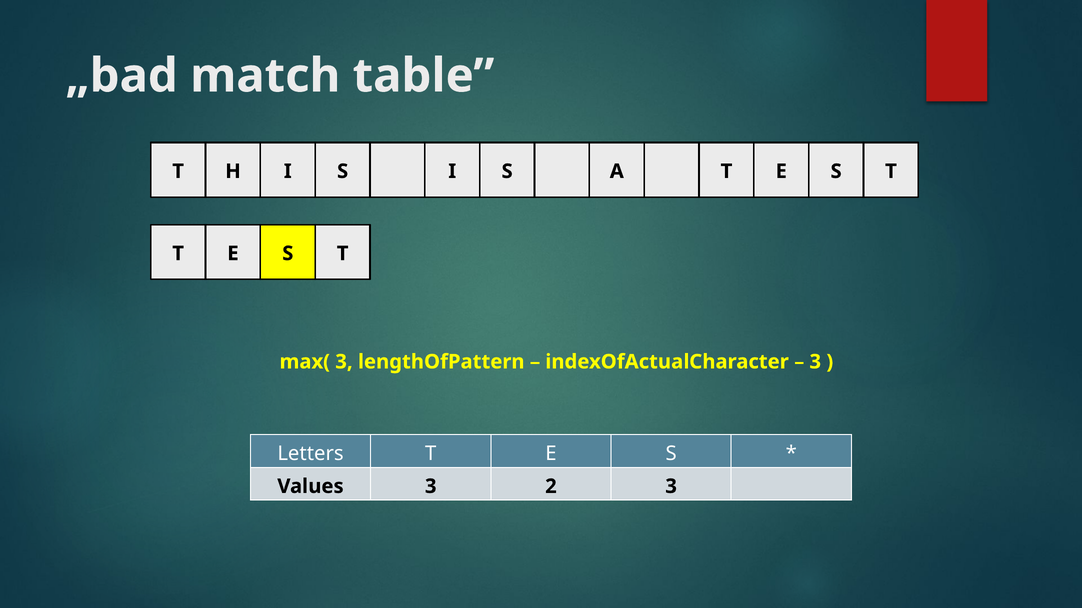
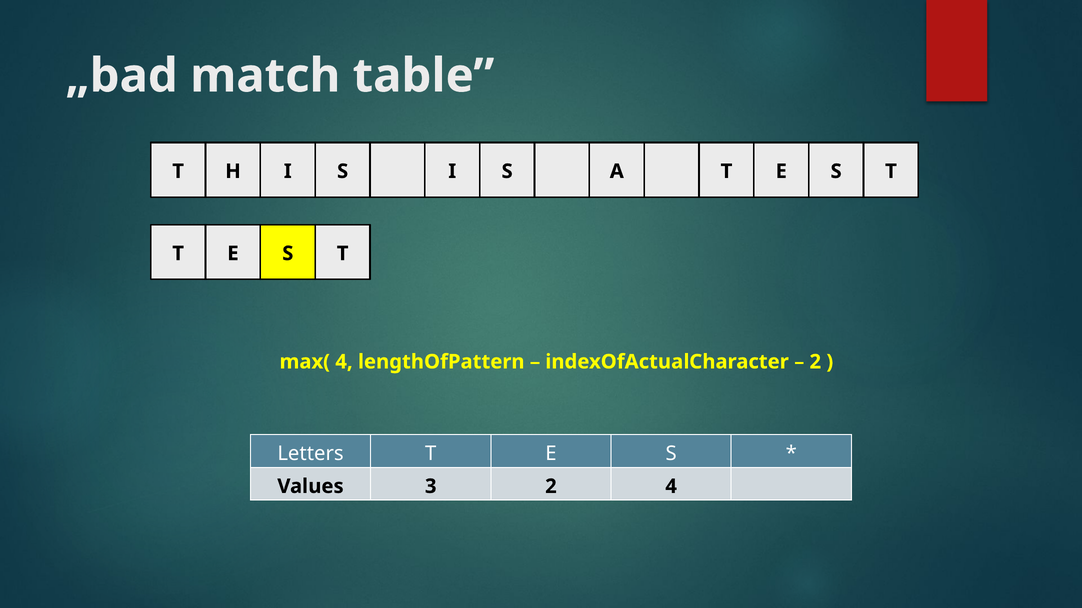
max( 3: 3 -> 4
3 at (815, 362): 3 -> 2
2 3: 3 -> 4
